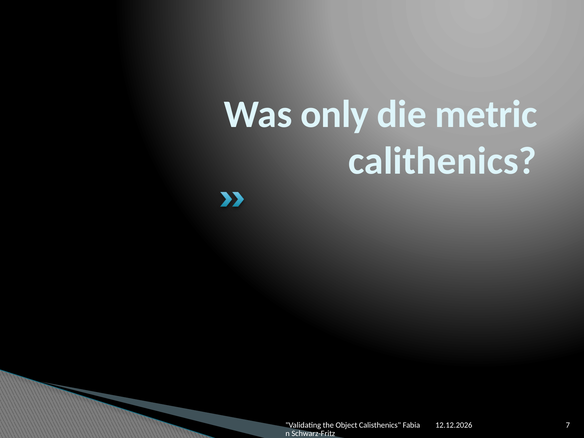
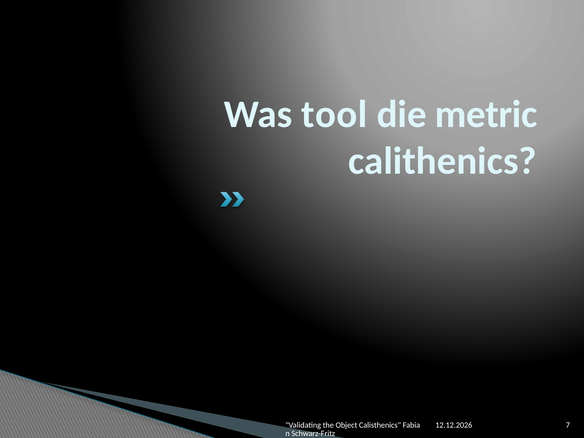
only: only -> tool
